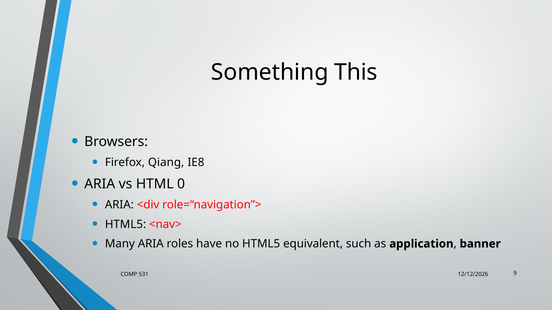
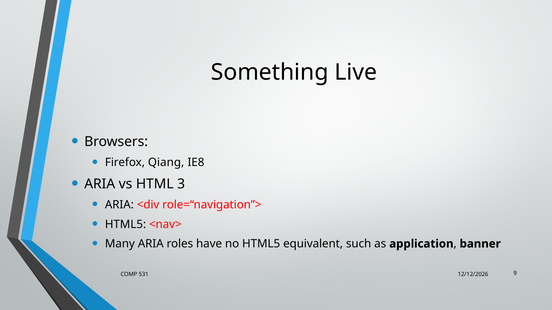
This: This -> Live
0: 0 -> 3
